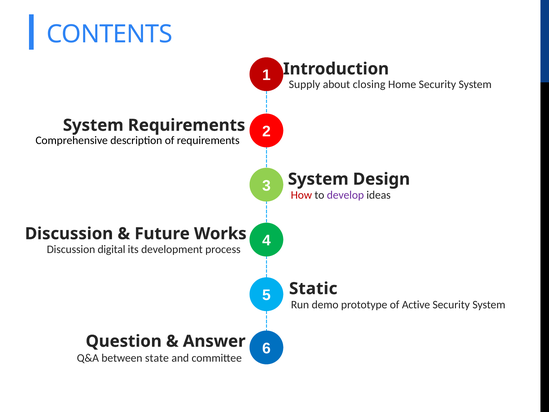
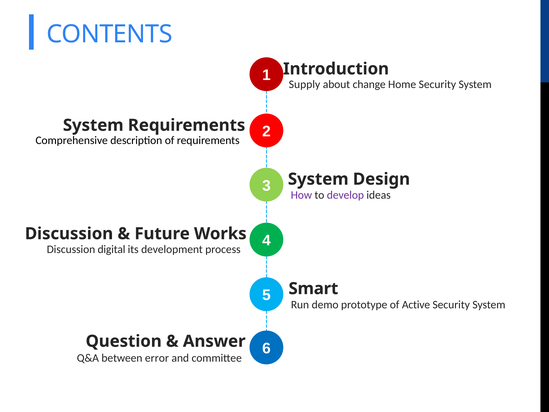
closing: closing -> change
How colour: red -> purple
Static: Static -> Smart
state: state -> error
